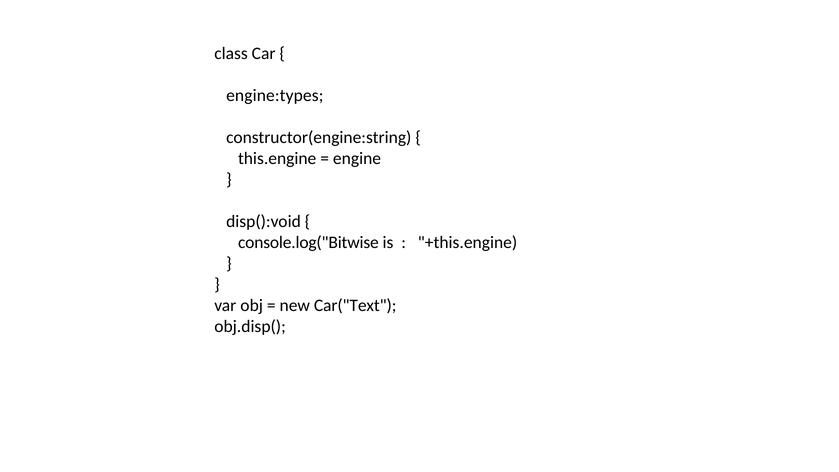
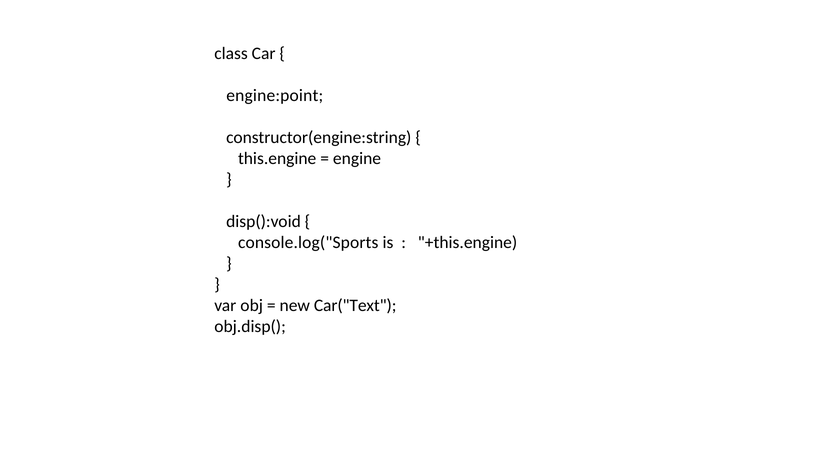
engine:types: engine:types -> engine:point
console.log("Bitwise: console.log("Bitwise -> console.log("Sports
